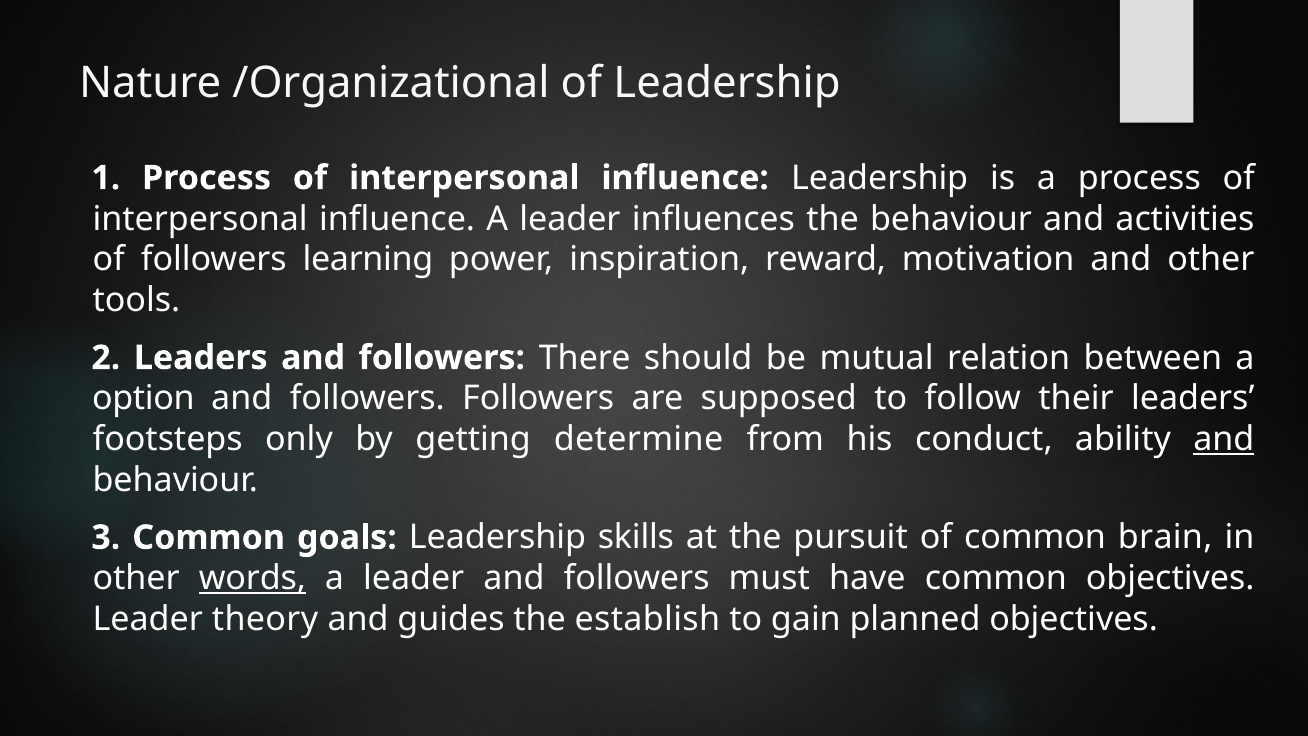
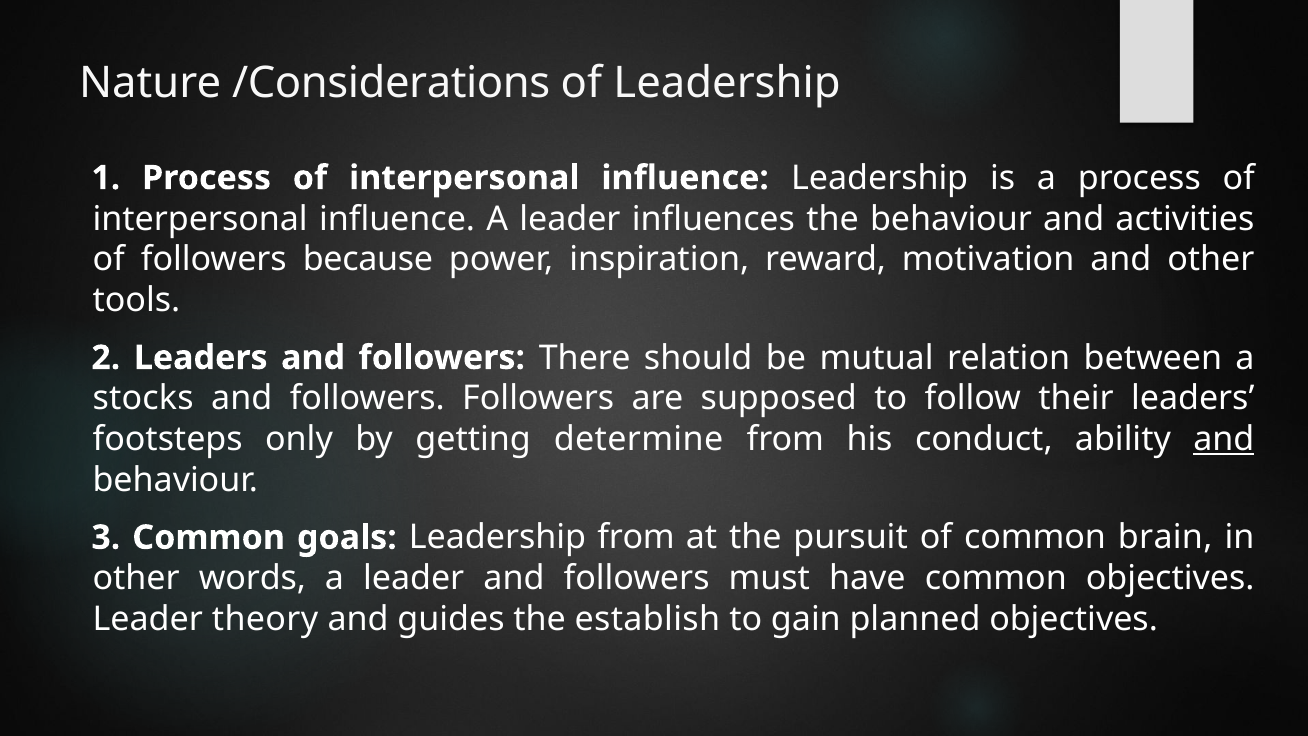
/Organizational: /Organizational -> /Considerations
learning: learning -> because
option: option -> stocks
Leadership skills: skills -> from
words underline: present -> none
